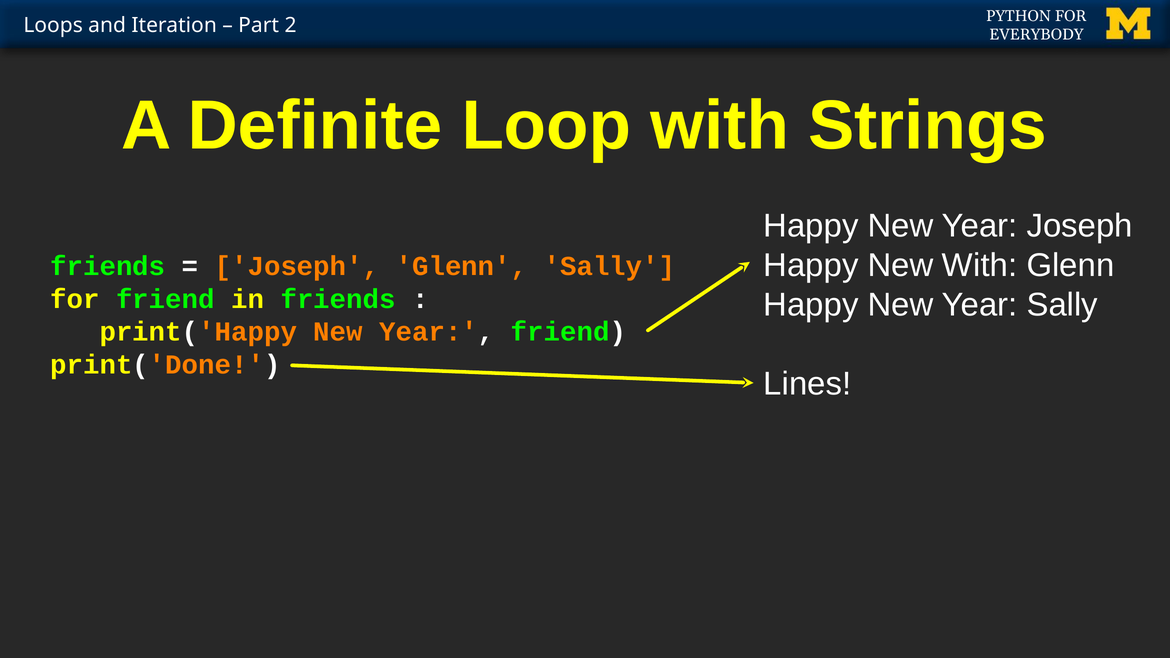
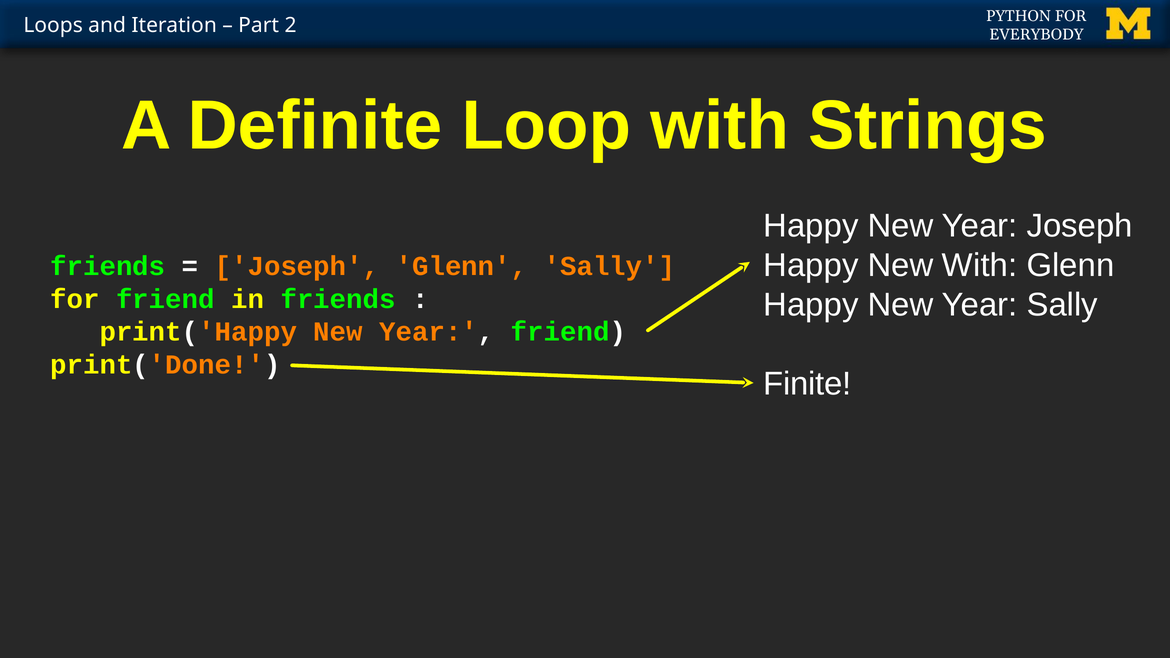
Lines: Lines -> Finite
